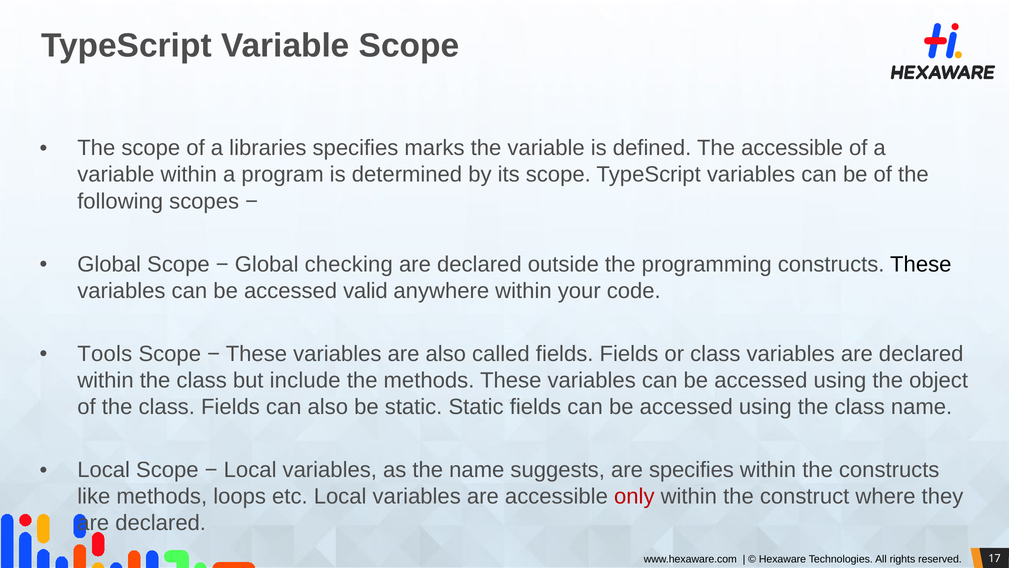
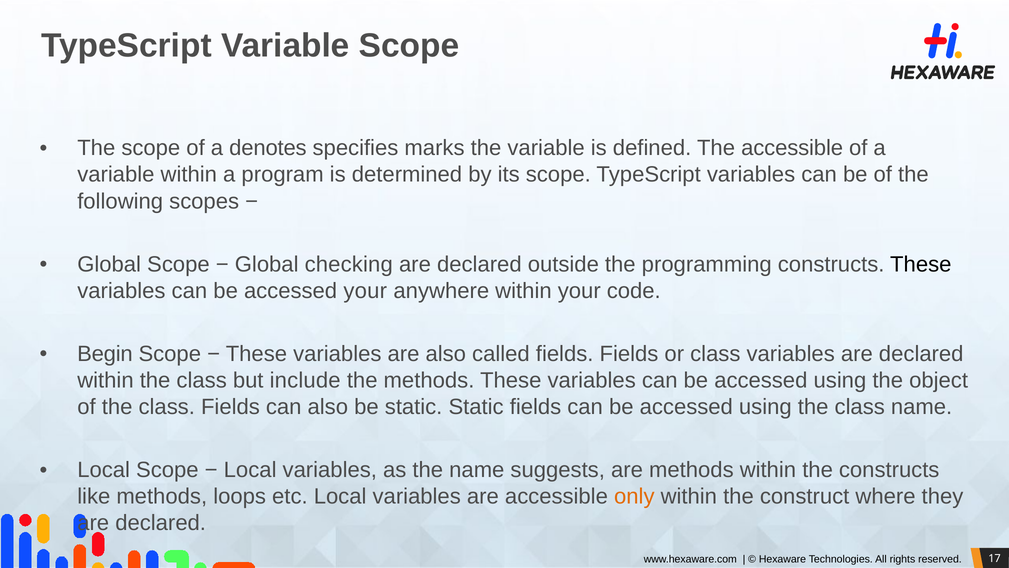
libraries: libraries -> denotes
accessed valid: valid -> your
Tools: Tools -> Begin
are specifies: specifies -> methods
only colour: red -> orange
